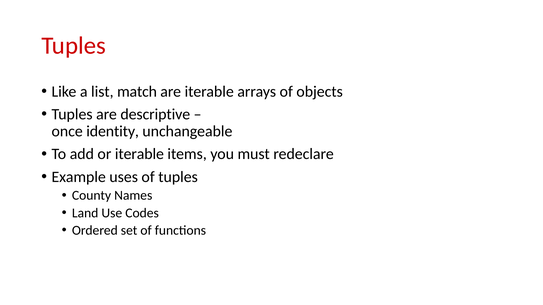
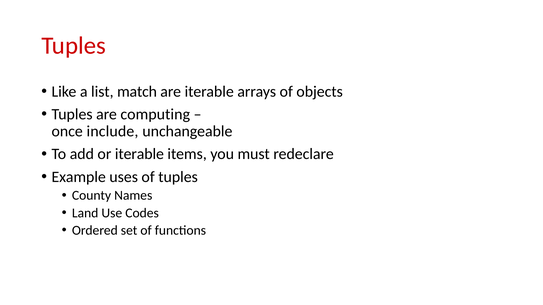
descriptive: descriptive -> computing
identity: identity -> include
